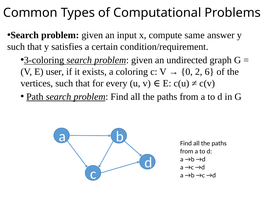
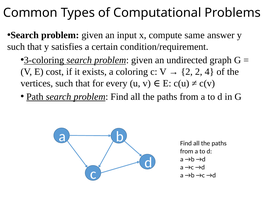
user: user -> cost
0 at (187, 72): 0 -> 2
6: 6 -> 4
